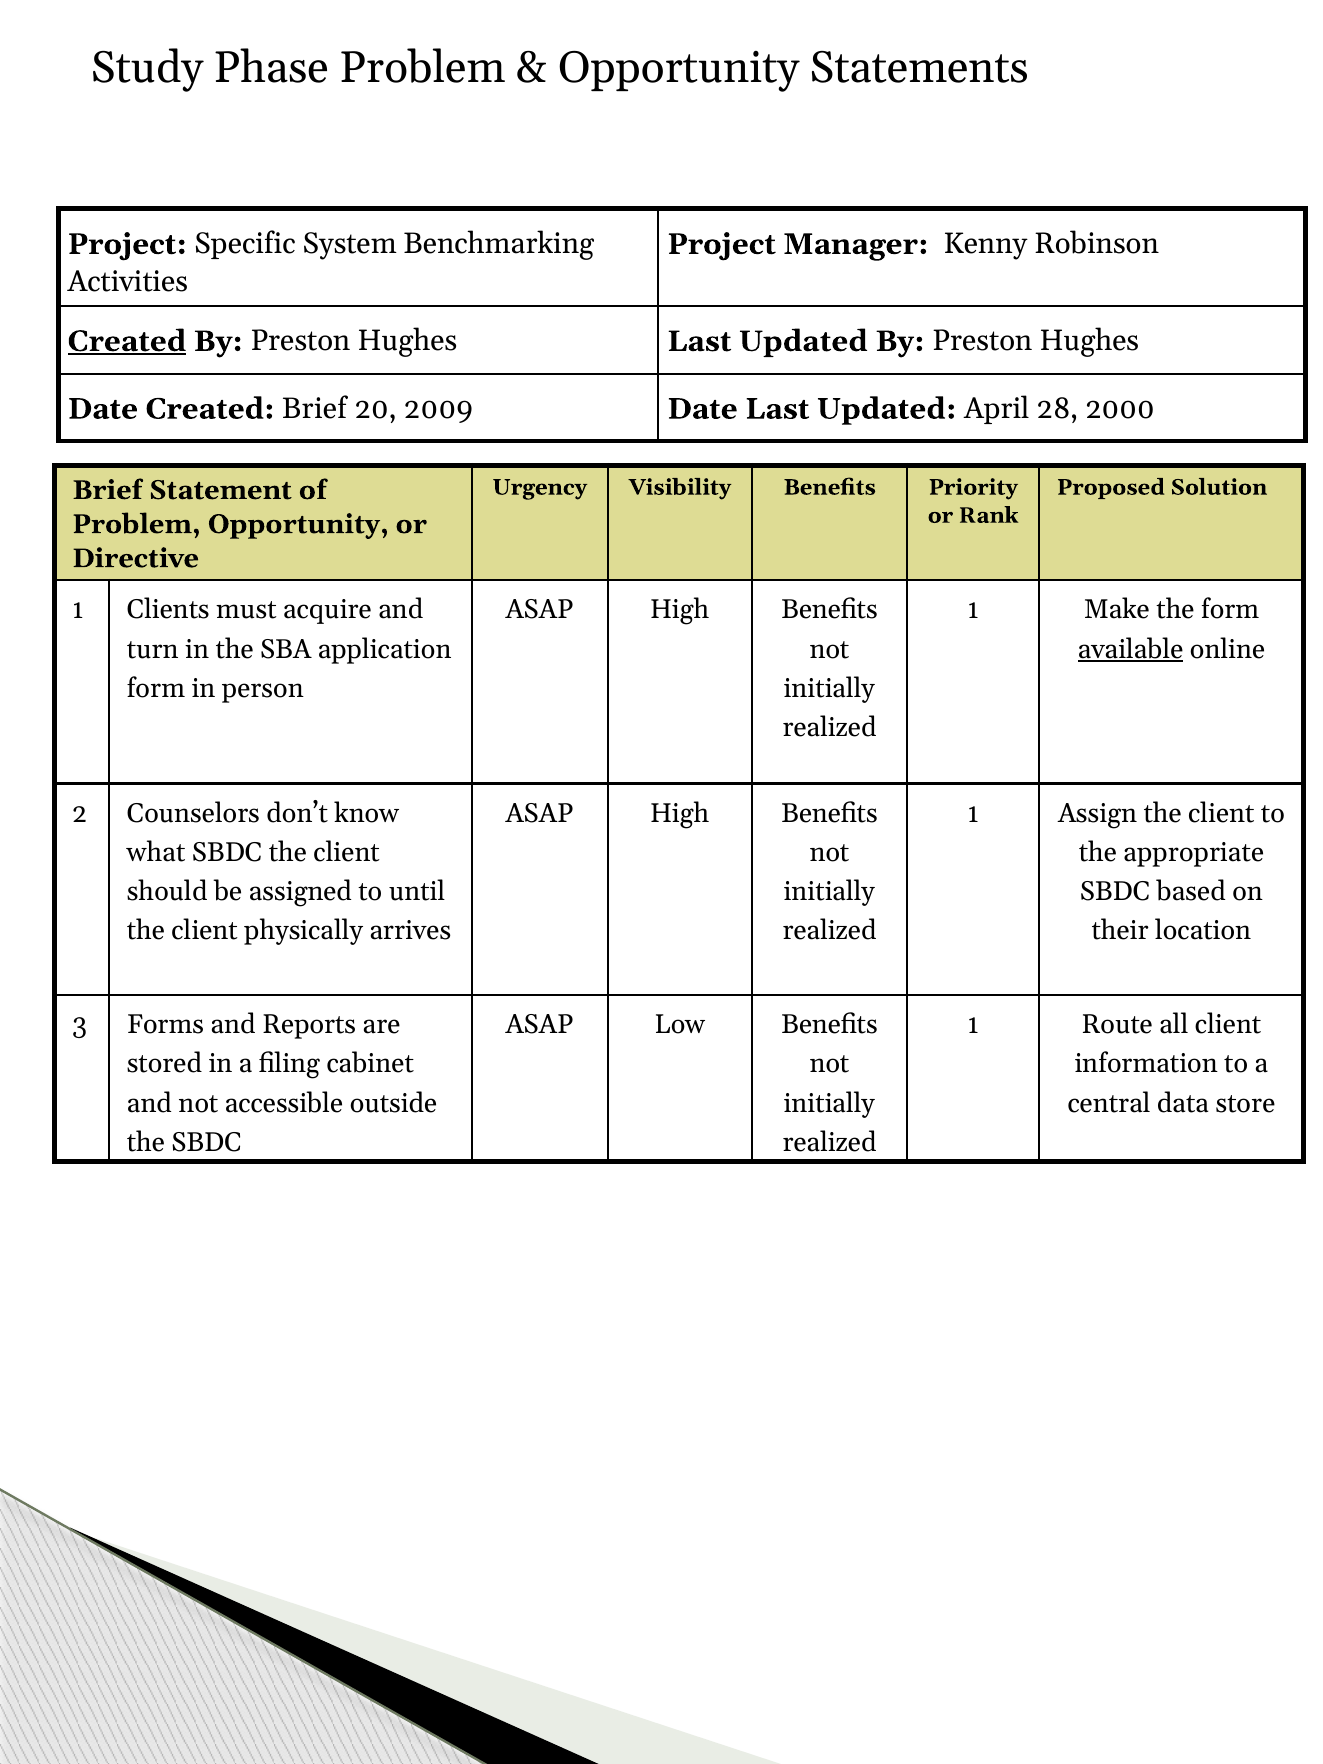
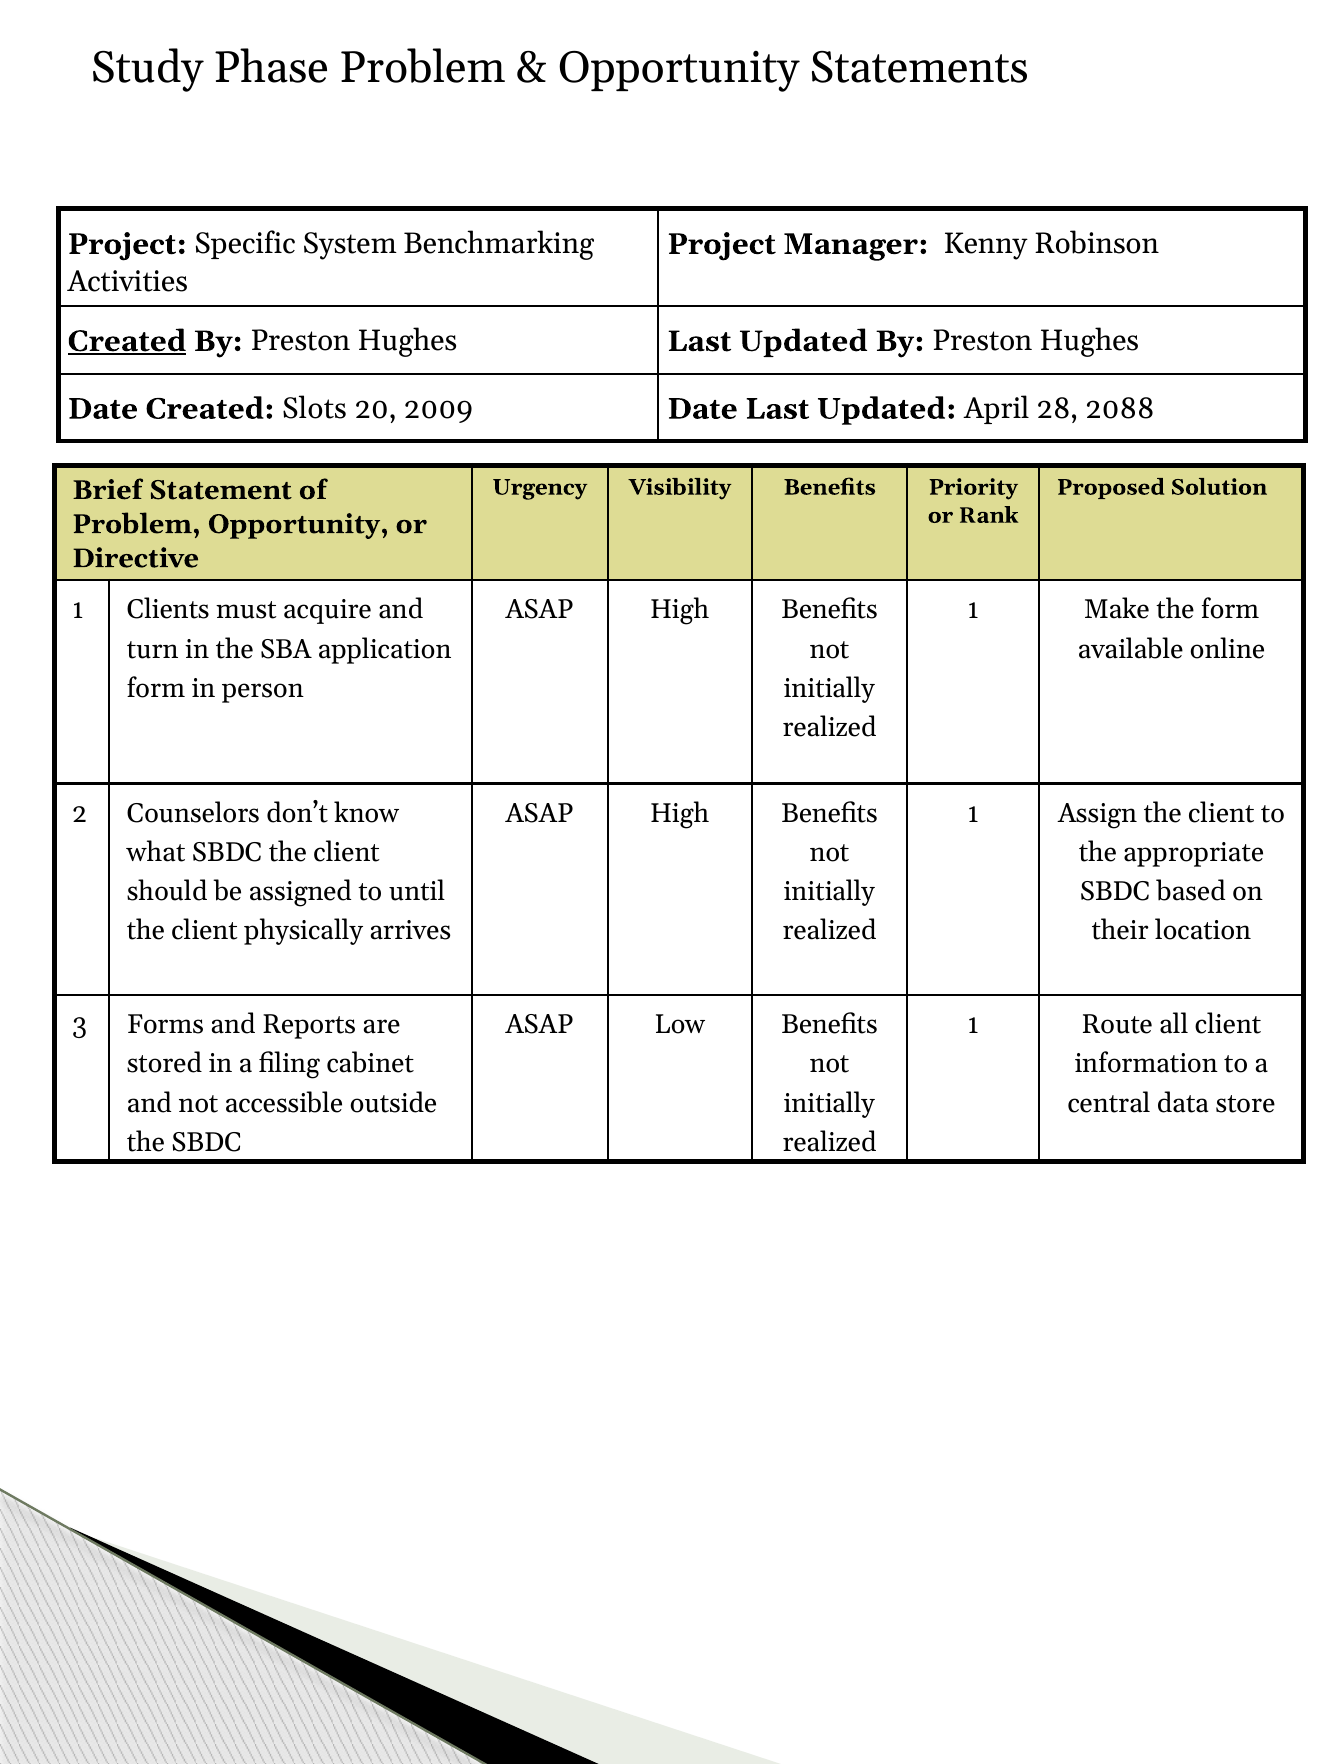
Created Brief: Brief -> Slots
2000: 2000 -> 2088
available underline: present -> none
